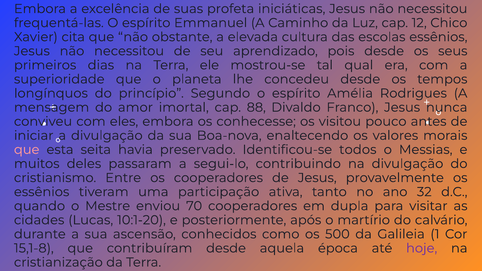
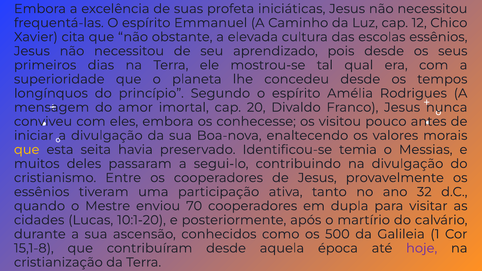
88: 88 -> 20
que at (27, 150) colour: pink -> yellow
todos: todos -> temia
